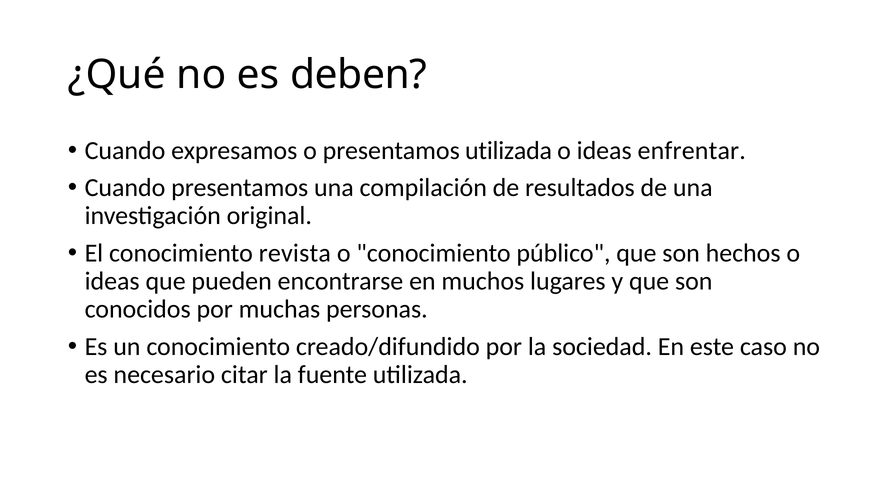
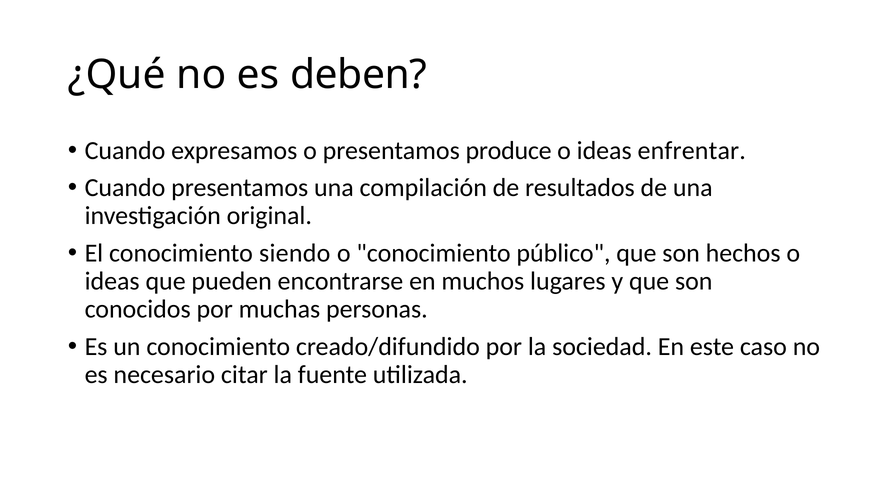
presentamos utilizada: utilizada -> produce
revista: revista -> siendo
